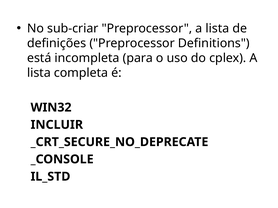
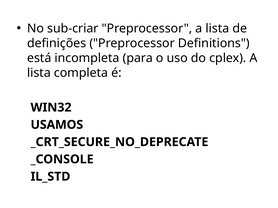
INCLUIR: INCLUIR -> USAMOS
